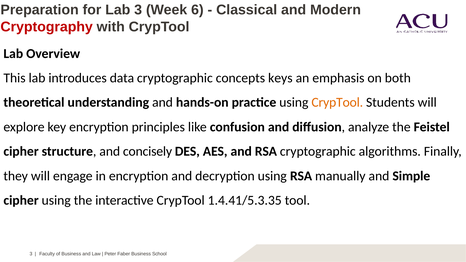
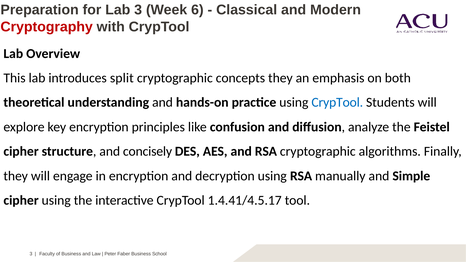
data: data -> split
concepts keys: keys -> they
CrypTool at (337, 103) colour: orange -> blue
1.4.41/5.3.35: 1.4.41/5.3.35 -> 1.4.41/4.5.17
